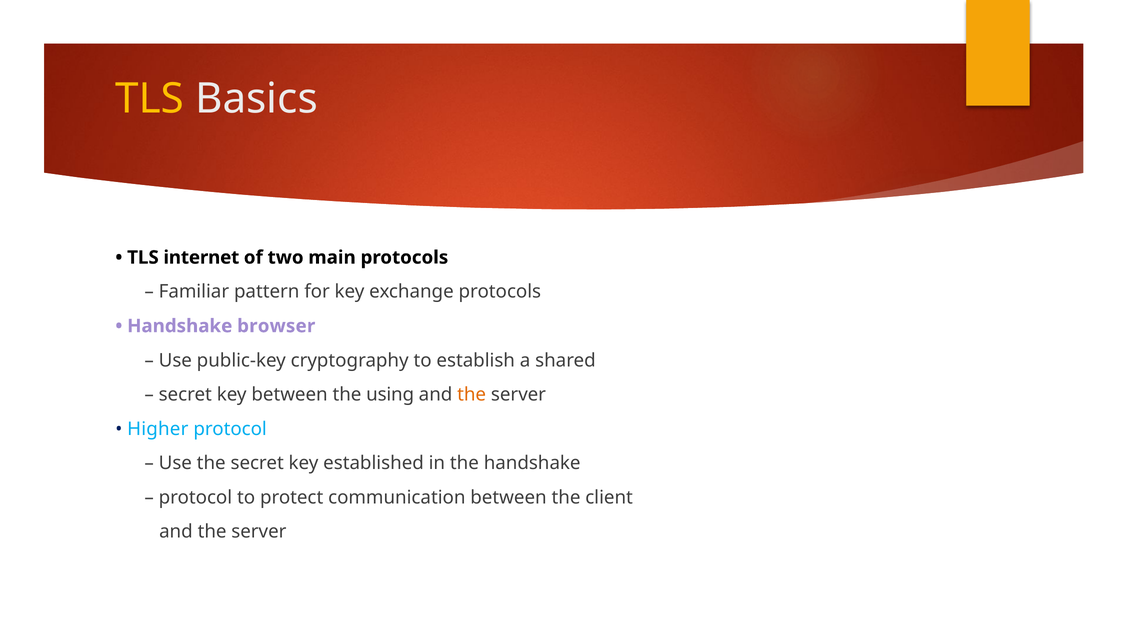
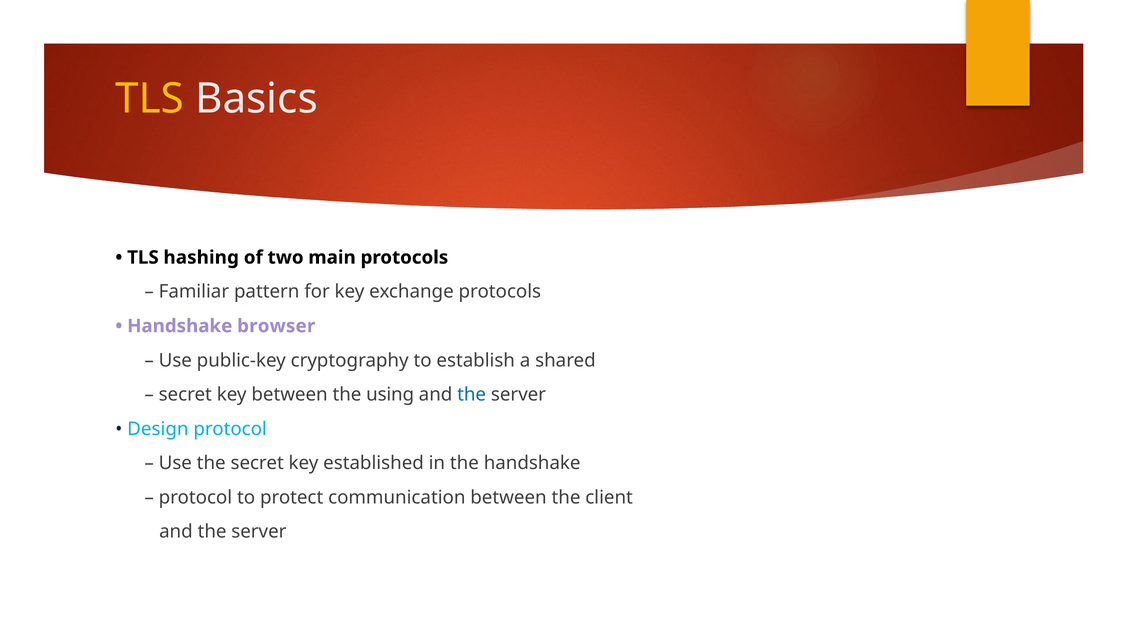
internet: internet -> hashing
the at (472, 395) colour: orange -> blue
Higher: Higher -> Design
